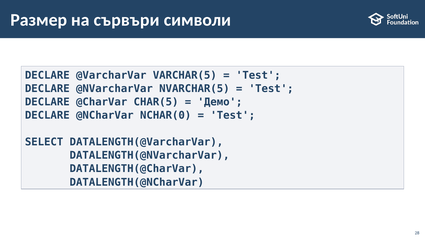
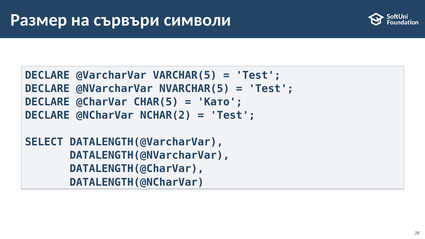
Демо: Демо -> Като
NCHAR(0: NCHAR(0 -> NCHAR(2
